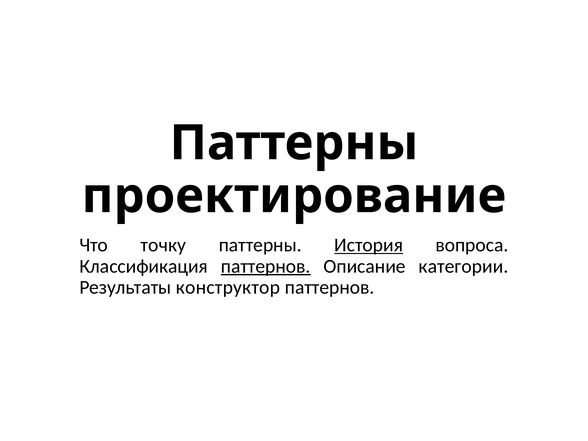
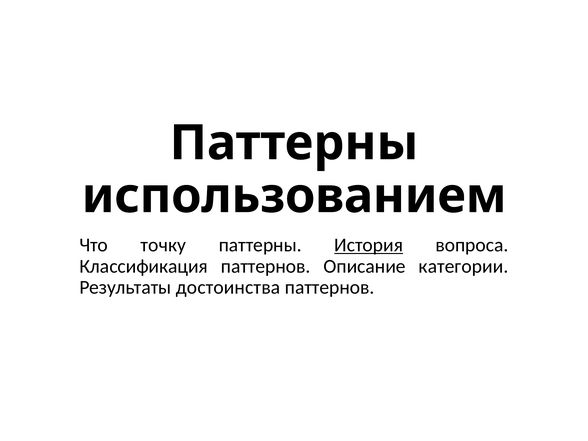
проектирование: проектирование -> использованием
паттернов at (266, 266) underline: present -> none
конструктор: конструктор -> достоинства
